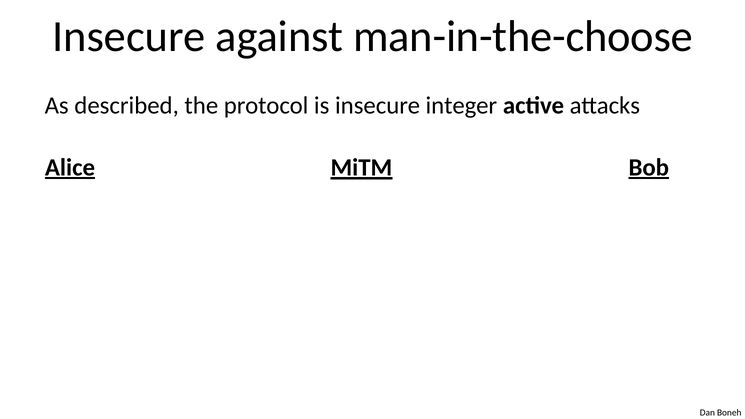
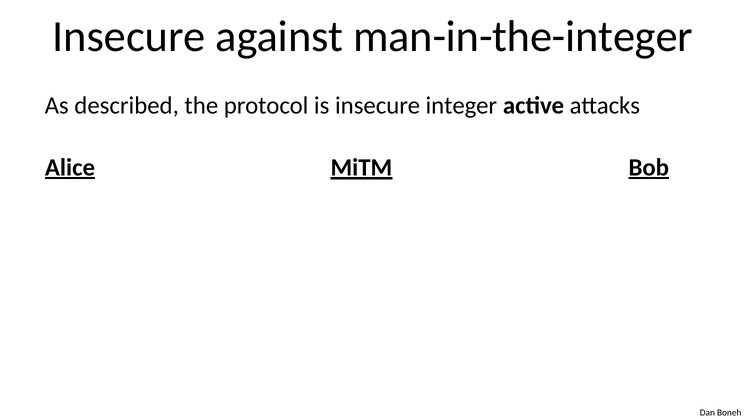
man-in-the-choose: man-in-the-choose -> man-in-the-integer
